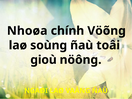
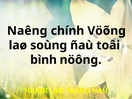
Nhoøa: Nhoøa -> Naêng
gioù: gioù -> bình
